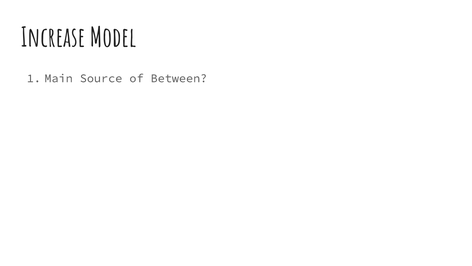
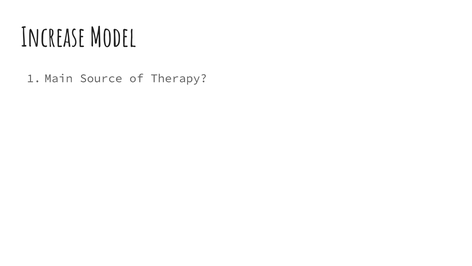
Between: Between -> Therapy
